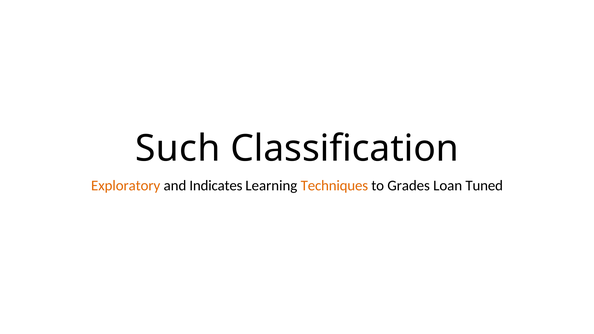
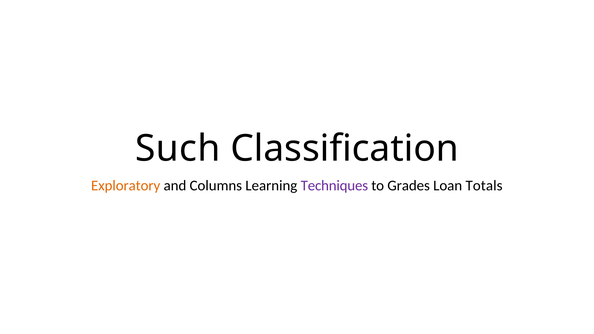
Indicates: Indicates -> Columns
Techniques colour: orange -> purple
Tuned: Tuned -> Totals
